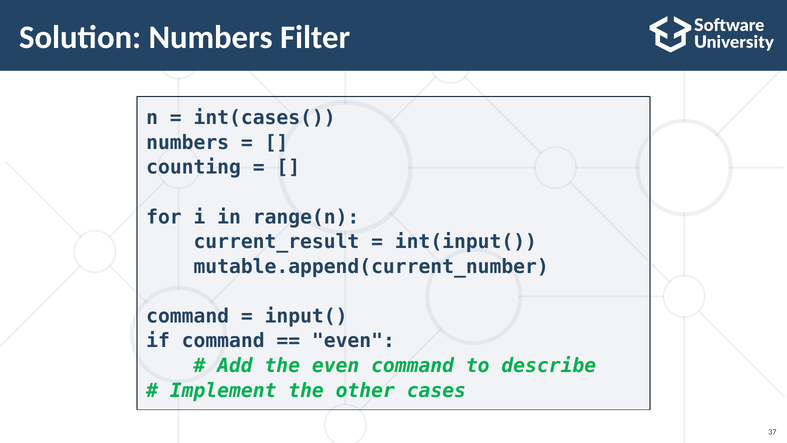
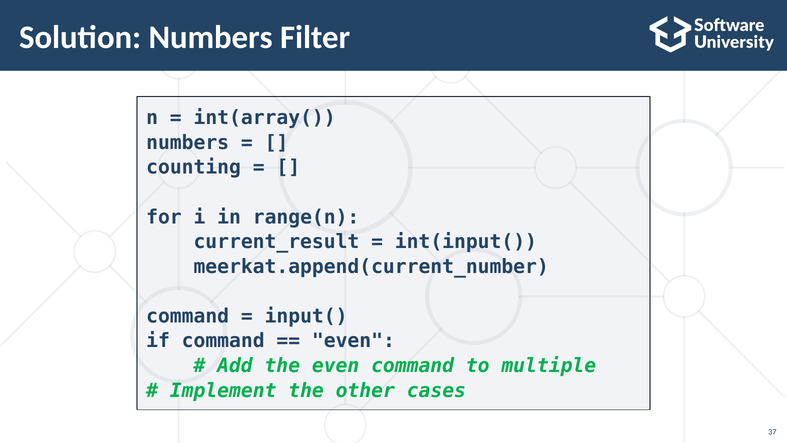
int(cases(: int(cases( -> int(array(
mutable.append(current_number: mutable.append(current_number -> meerkat.append(current_number
describe: describe -> multiple
